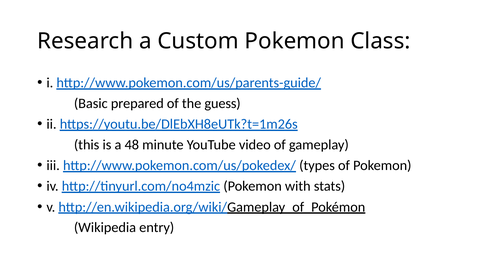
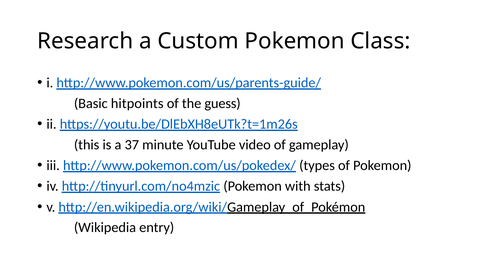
prepared: prepared -> hitpoints
48: 48 -> 37
